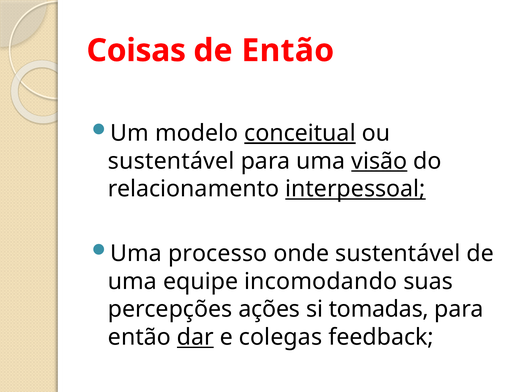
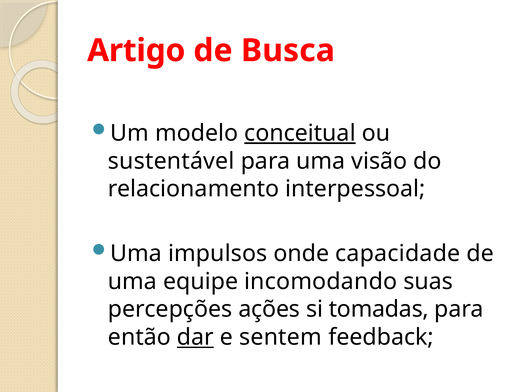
Coisas: Coisas -> Artigo
de Então: Então -> Busca
visão underline: present -> none
interpessoal underline: present -> none
processo: processo -> impulsos
onde sustentável: sustentável -> capacidade
colegas: colegas -> sentem
